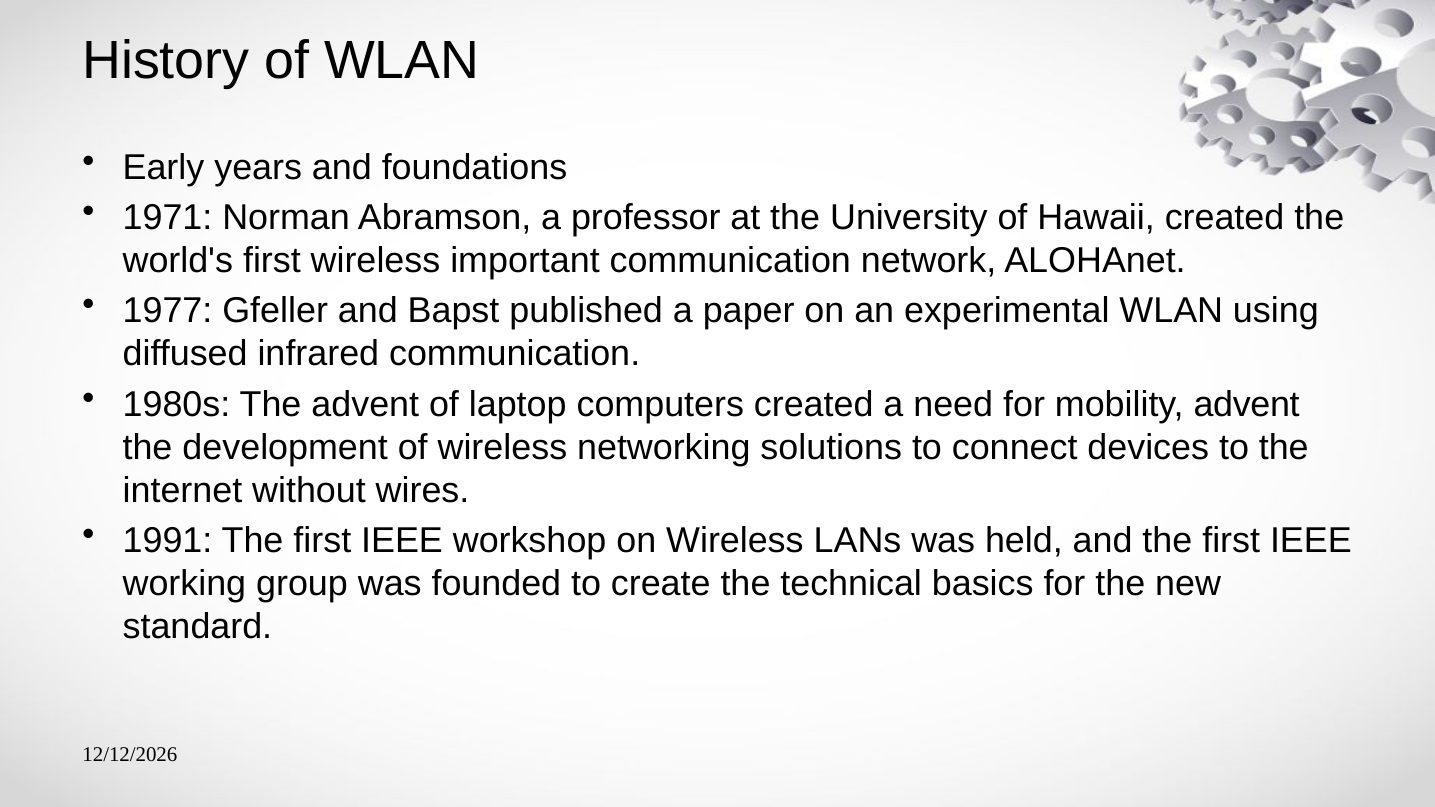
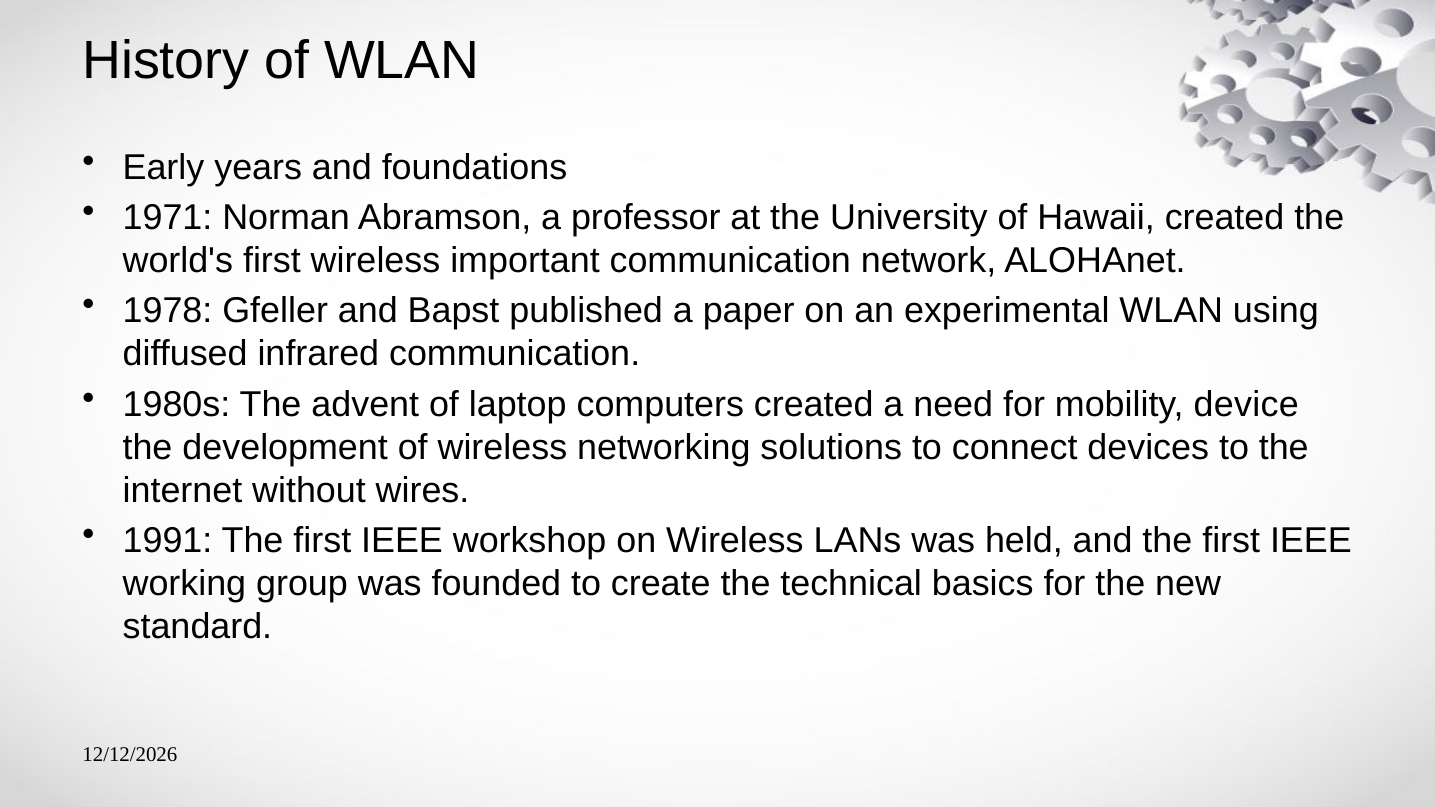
1977: 1977 -> 1978
mobility advent: advent -> device
